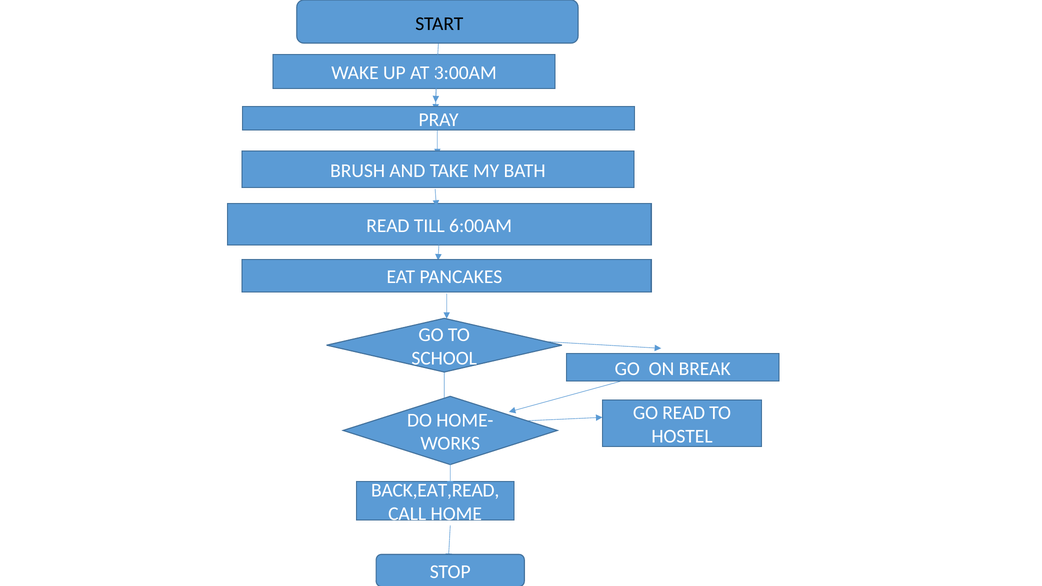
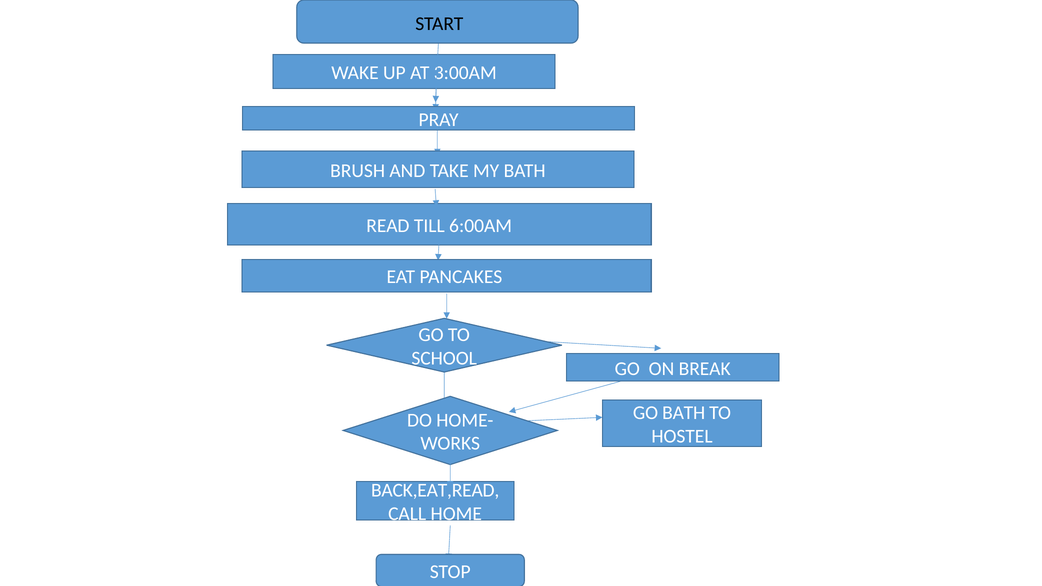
GO READ: READ -> BATH
